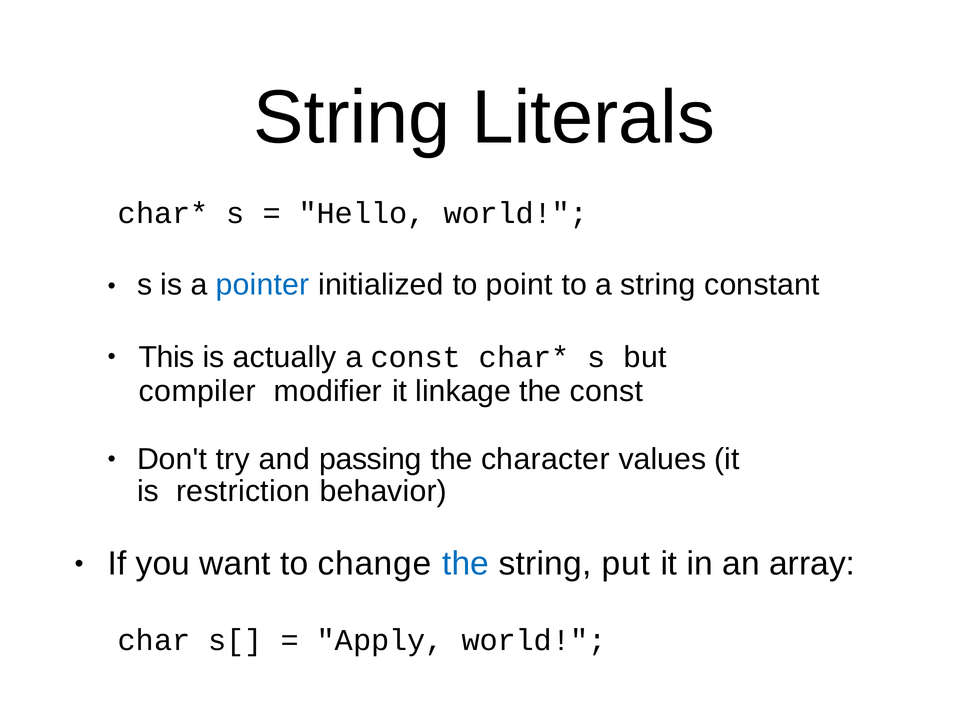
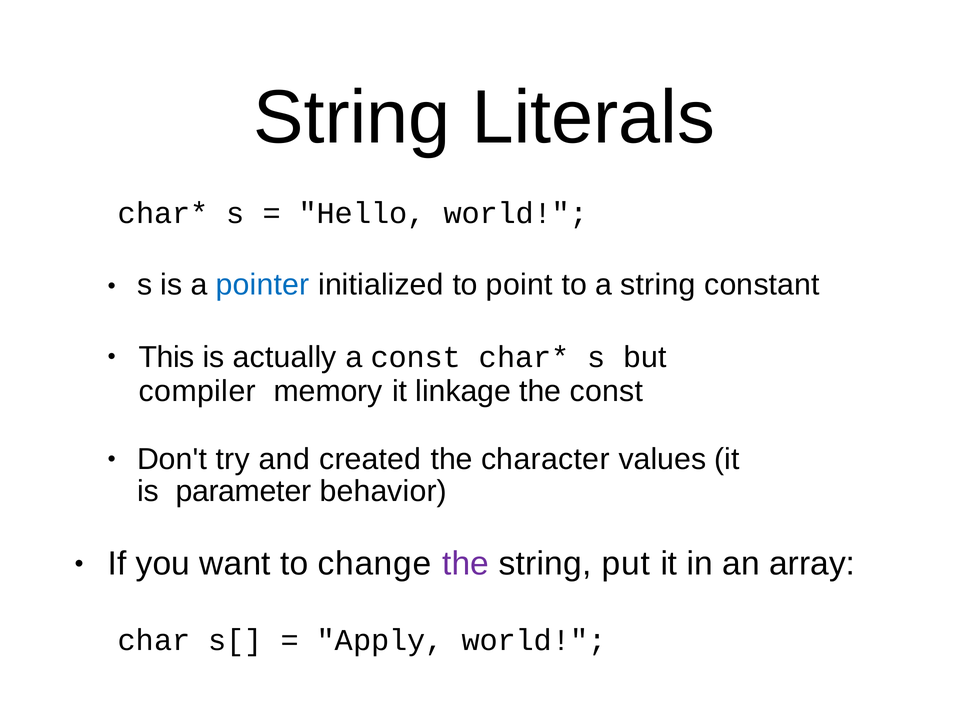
modifier: modifier -> memory
passing: passing -> created
restriction: restriction -> parameter
the at (466, 564) colour: blue -> purple
